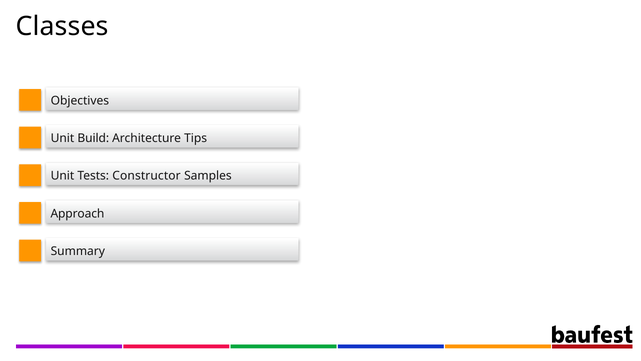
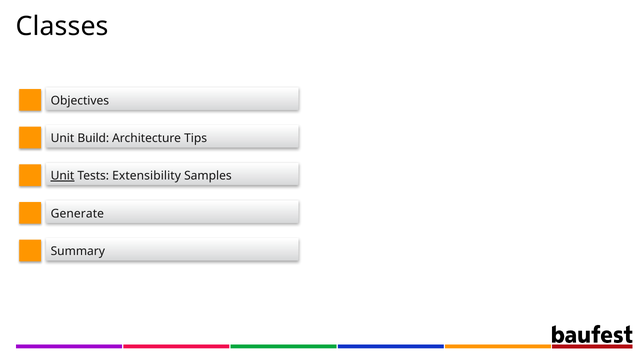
Unit at (62, 176) underline: none -> present
Constructor: Constructor -> Extensibility
Approach: Approach -> Generate
